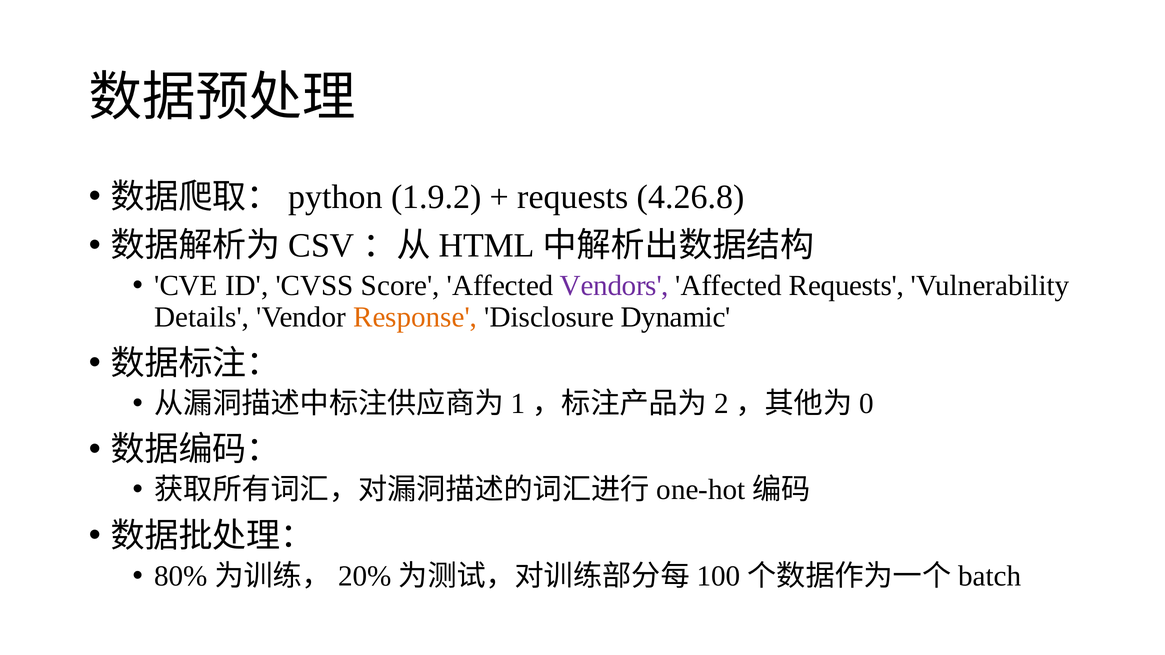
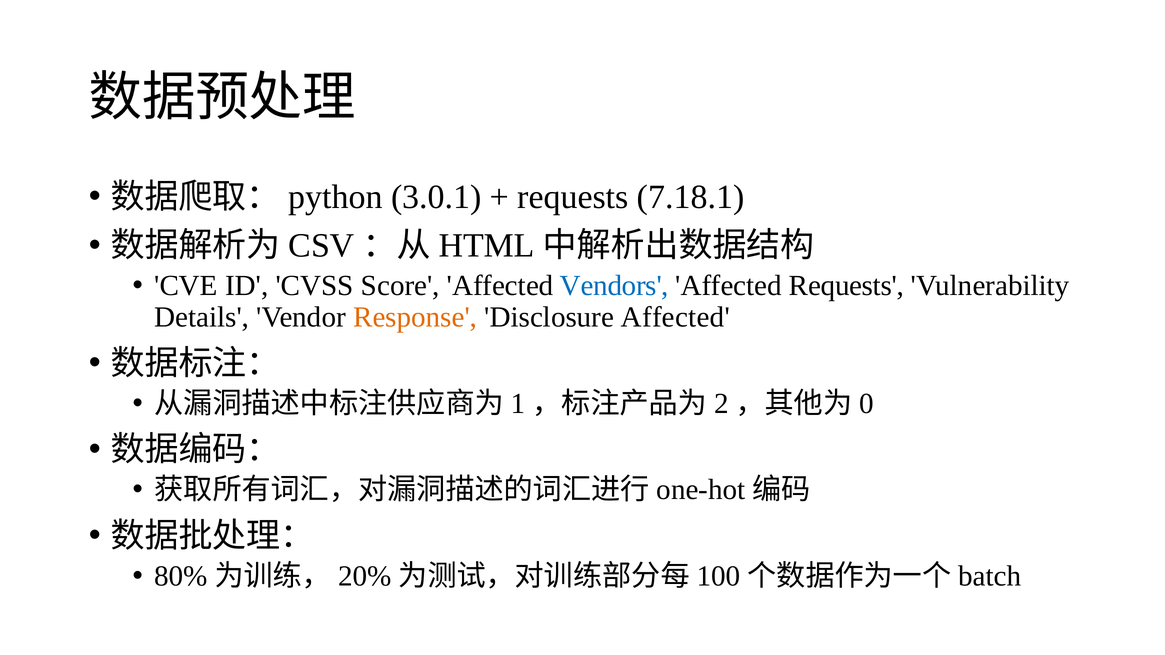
1.9.2: 1.9.2 -> 3.0.1
4.26.8: 4.26.8 -> 7.18.1
Vendors colour: purple -> blue
Disclosure Dynamic: Dynamic -> Affected
